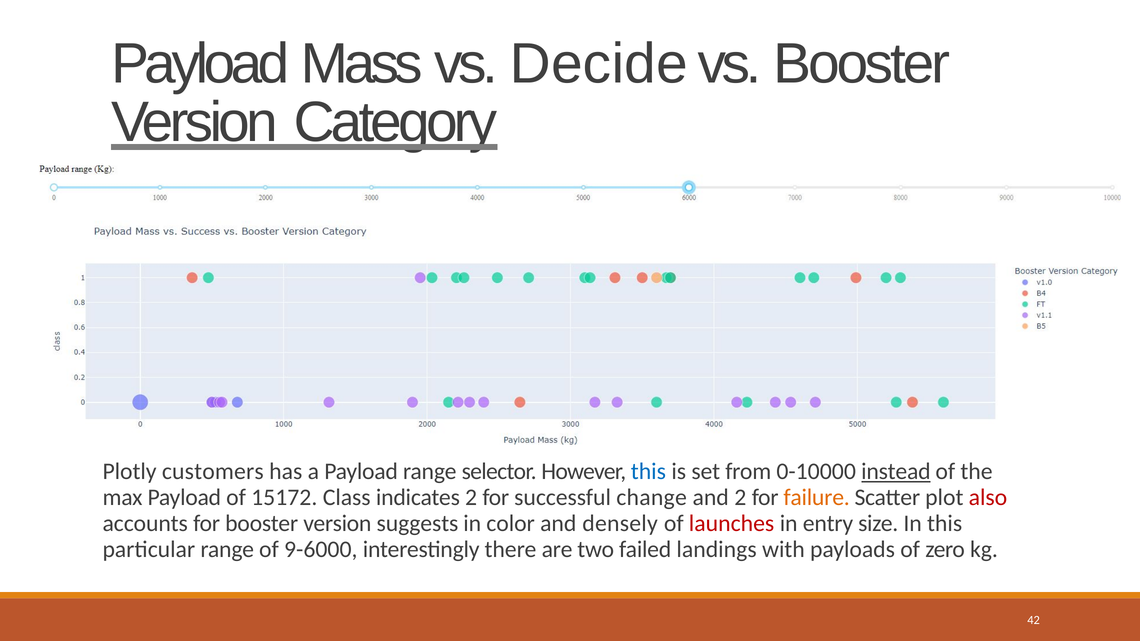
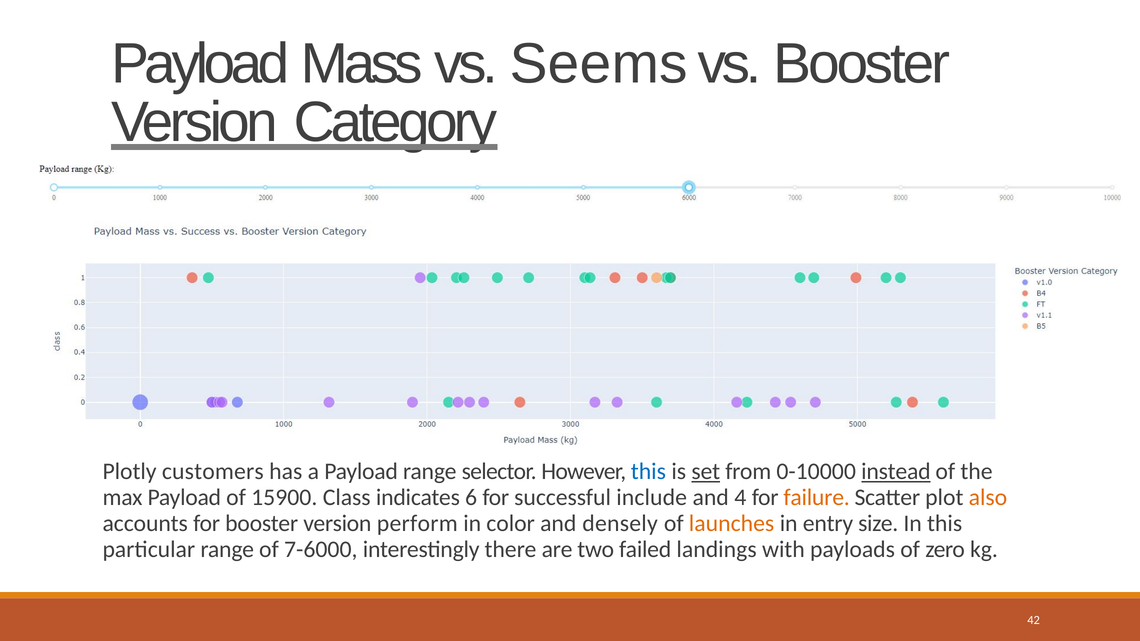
Decide: Decide -> Seems
set underline: none -> present
15172: 15172 -> 15900
indicates 2: 2 -> 6
change: change -> include
and 2: 2 -> 4
also colour: red -> orange
suggests: suggests -> perform
launches colour: red -> orange
9-6000: 9-6000 -> 7-6000
